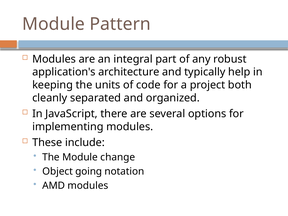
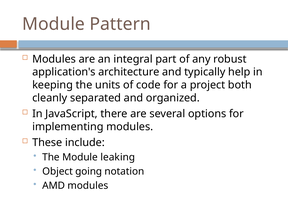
change: change -> leaking
